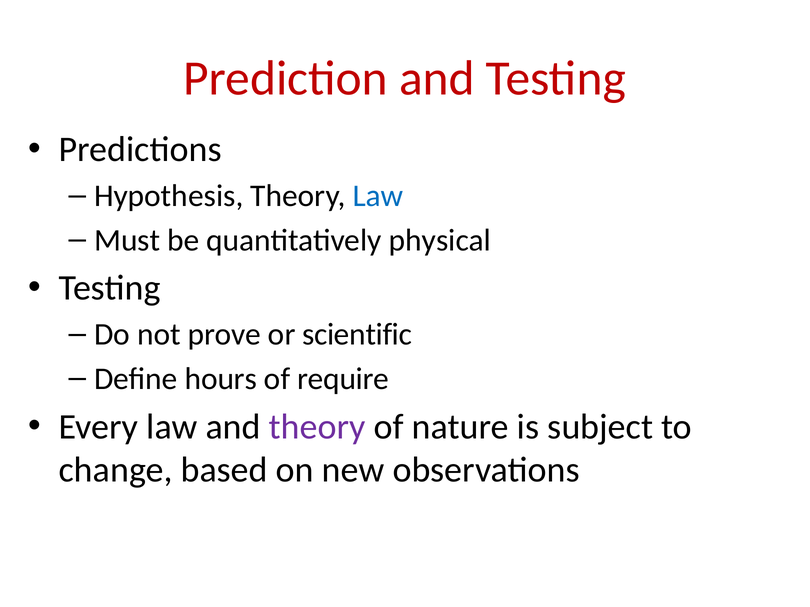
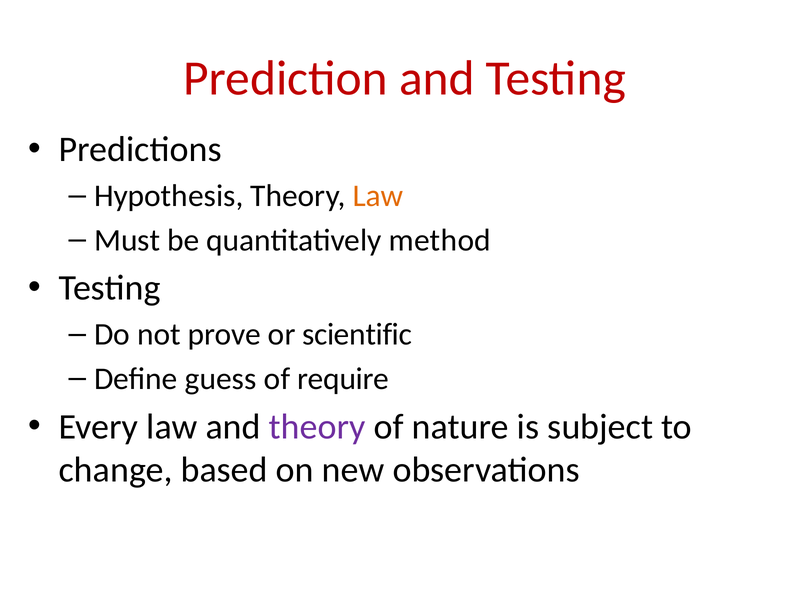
Law at (378, 196) colour: blue -> orange
physical: physical -> method
hours: hours -> guess
